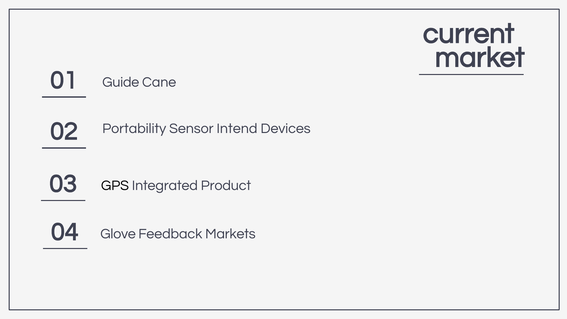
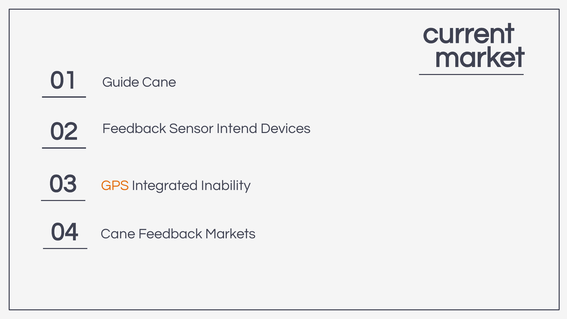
Portability at (134, 128): Portability -> Feedback
GPS colour: black -> orange
Product: Product -> Inability
Glove at (118, 234): Glove -> Cane
